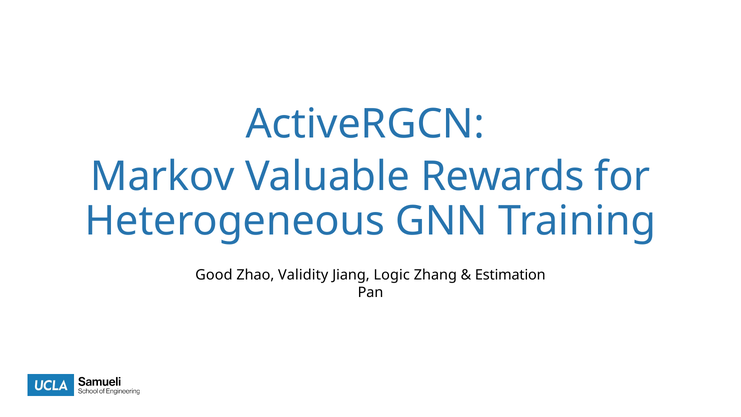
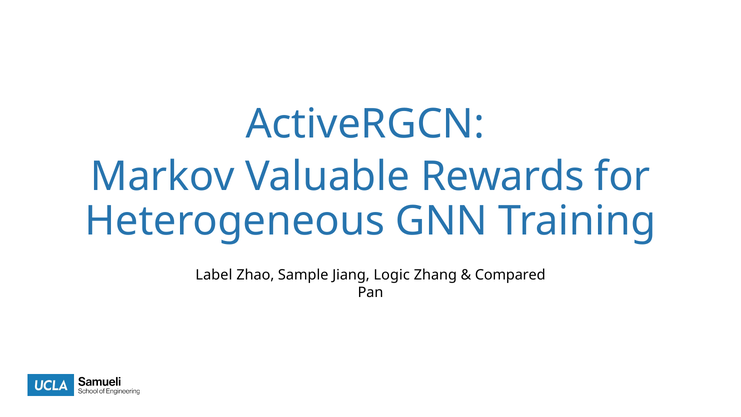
Good: Good -> Label
Validity: Validity -> Sample
Estimation: Estimation -> Compared
